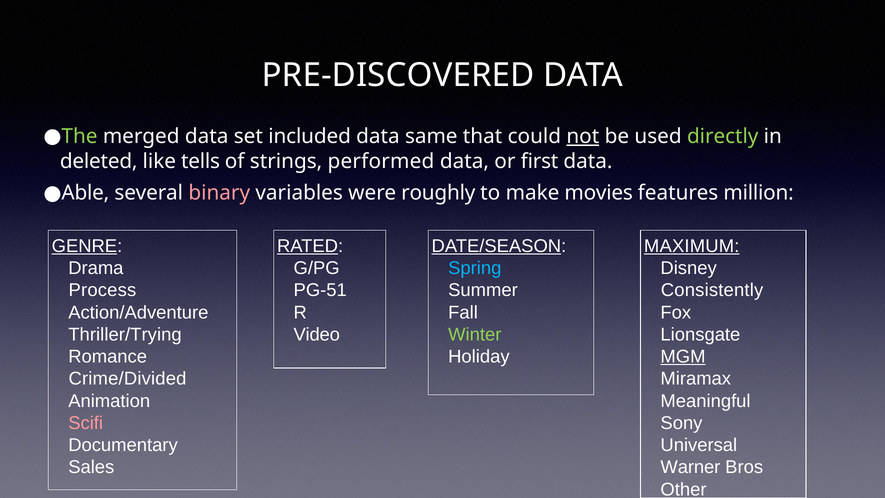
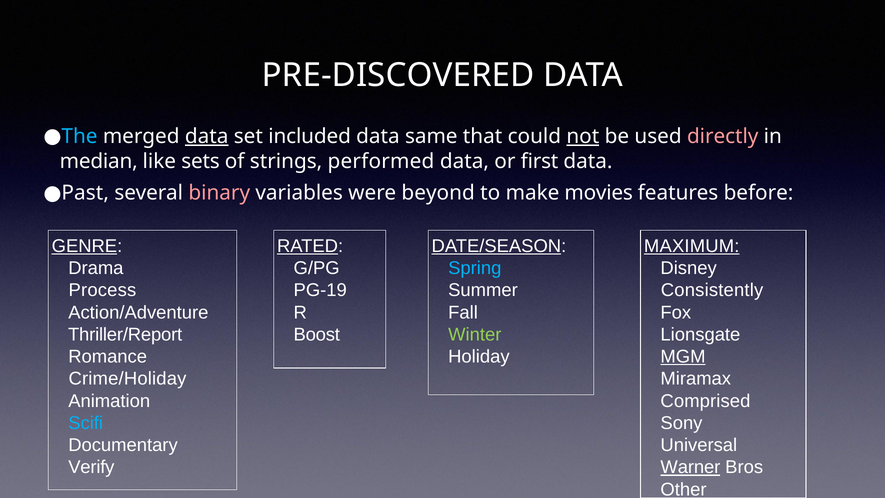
The colour: light green -> light blue
data at (207, 136) underline: none -> present
directly colour: light green -> pink
deleted: deleted -> median
tells: tells -> sets
Able: Able -> Past
roughly: roughly -> beyond
million: million -> before
PG-51: PG-51 -> PG-19
Thriller/Trying: Thriller/Trying -> Thriller/Report
Video: Video -> Boost
Crime/Divided: Crime/Divided -> Crime/Holiday
Meaningful: Meaningful -> Comprised
Scifi colour: pink -> light blue
Sales: Sales -> Verify
Warner underline: none -> present
